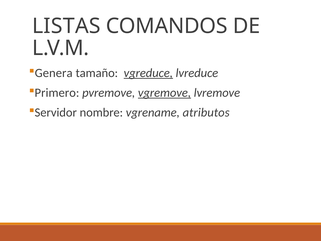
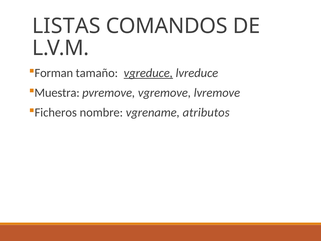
Genera: Genera -> Forman
Primero: Primero -> Muestra
vgremove underline: present -> none
Servidor: Servidor -> Ficheros
